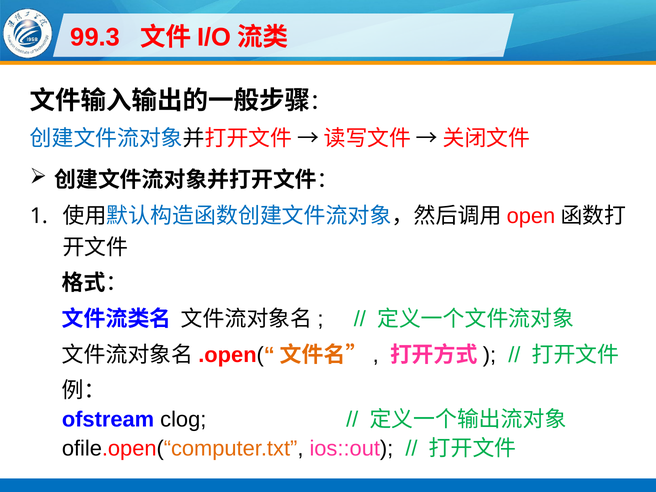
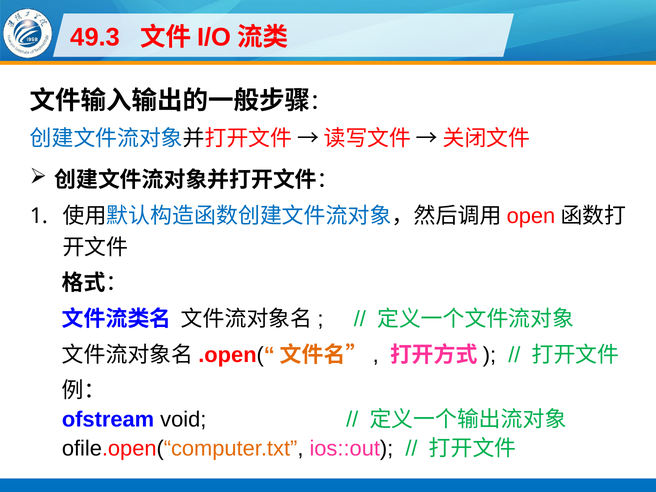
99.3: 99.3 -> 49.3
clog: clog -> void
